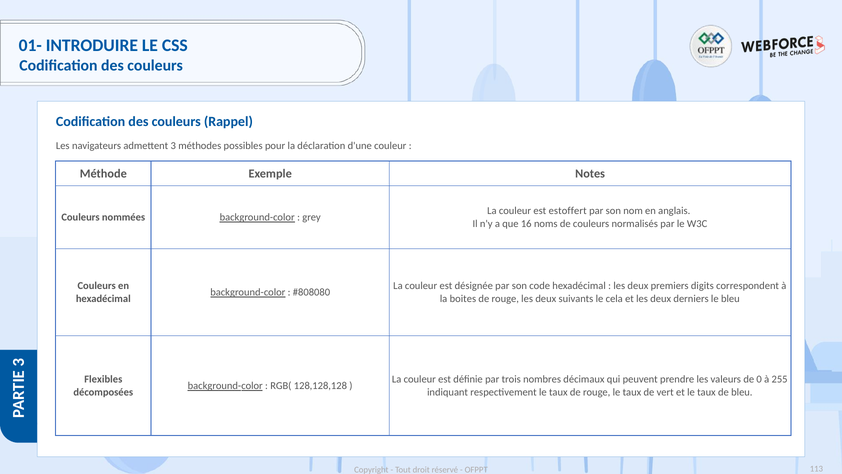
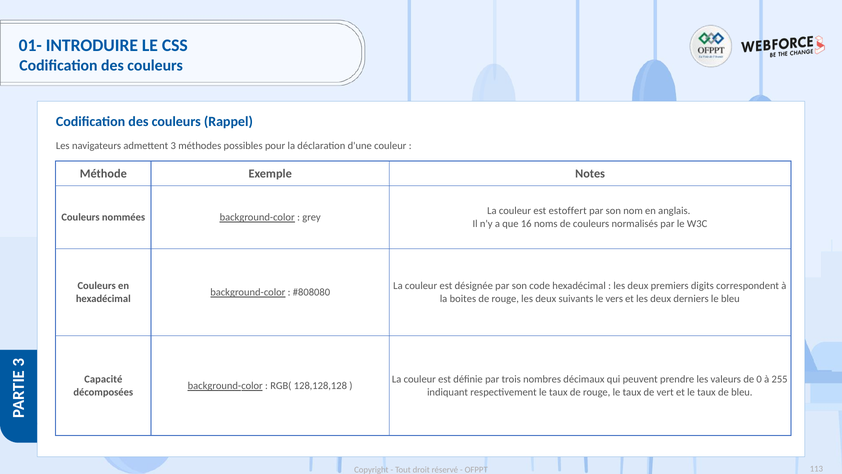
cela: cela -> vers
Flexibles: Flexibles -> Capacité
